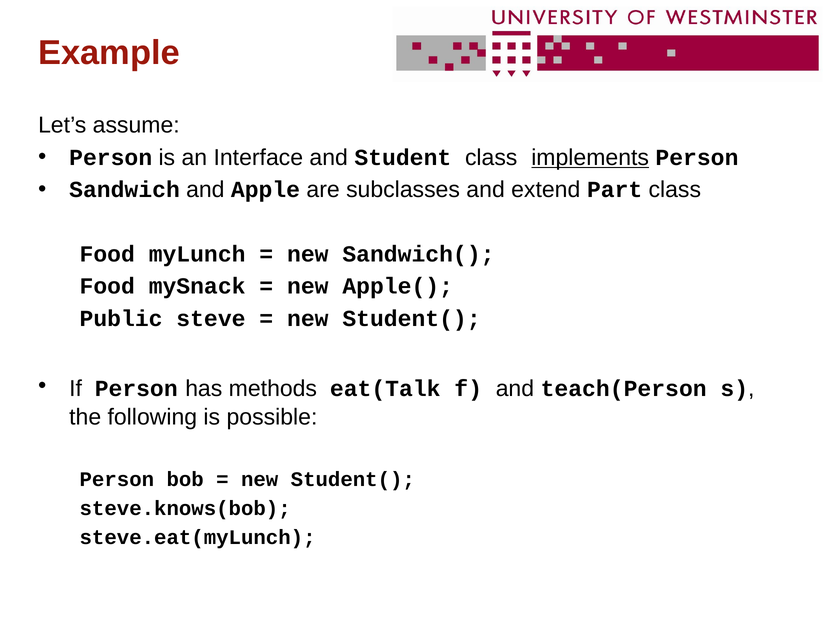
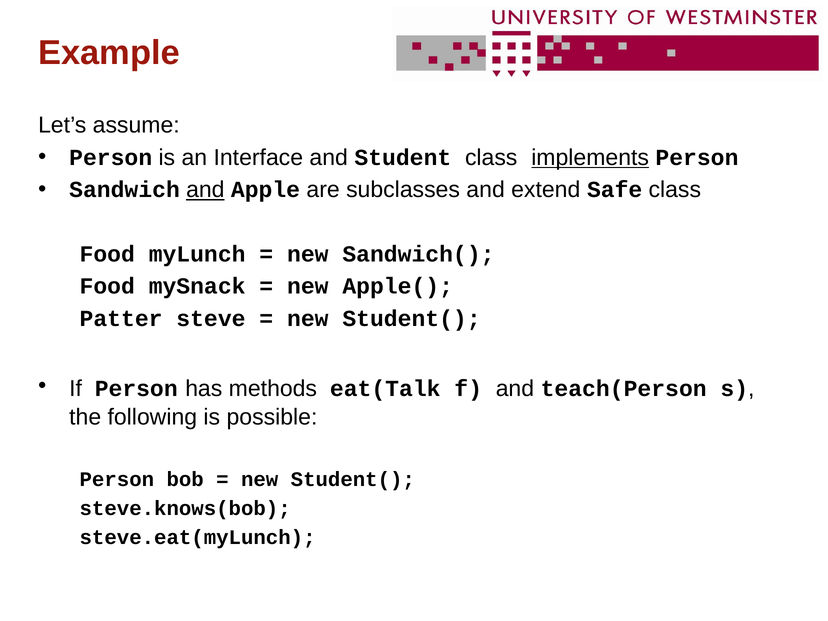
and at (205, 190) underline: none -> present
Part: Part -> Safe
Public: Public -> Patter
